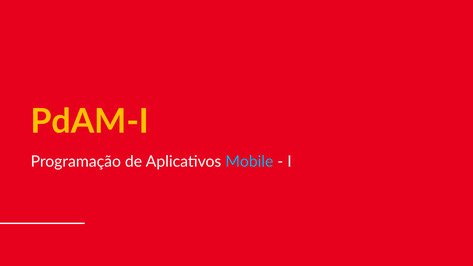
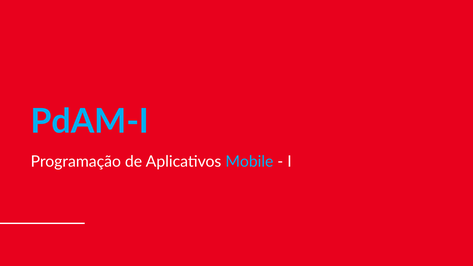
PdAM-I colour: yellow -> light blue
